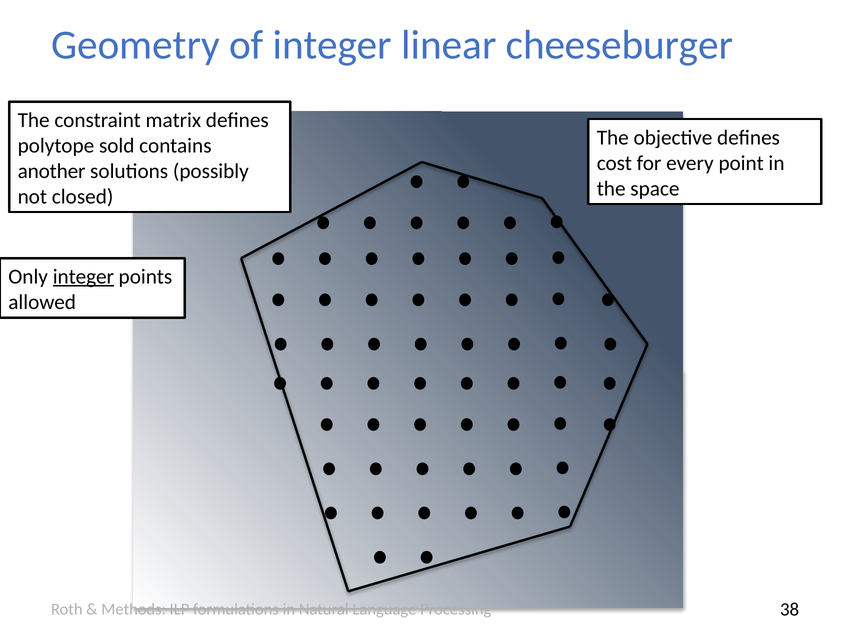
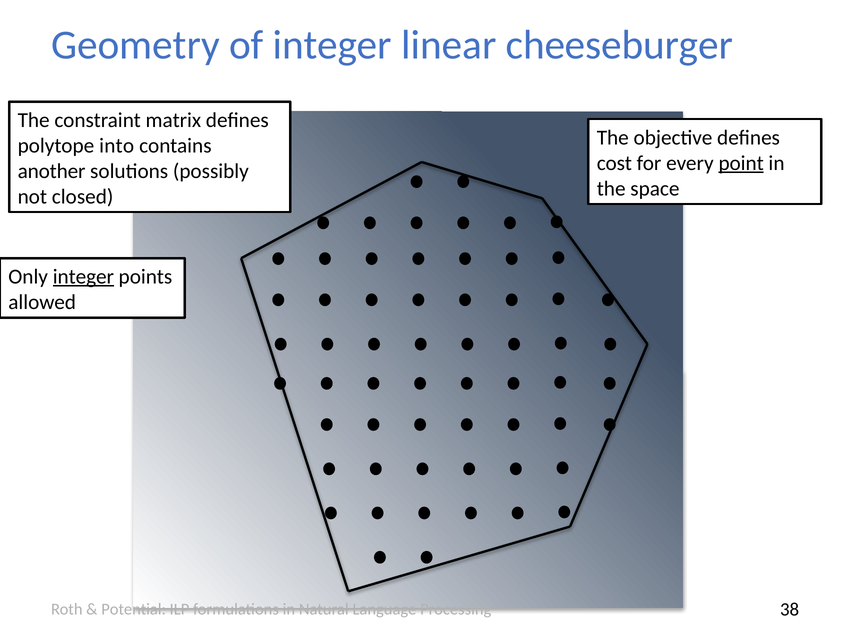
sold: sold -> into
point underline: none -> present
Methods: Methods -> Potential
